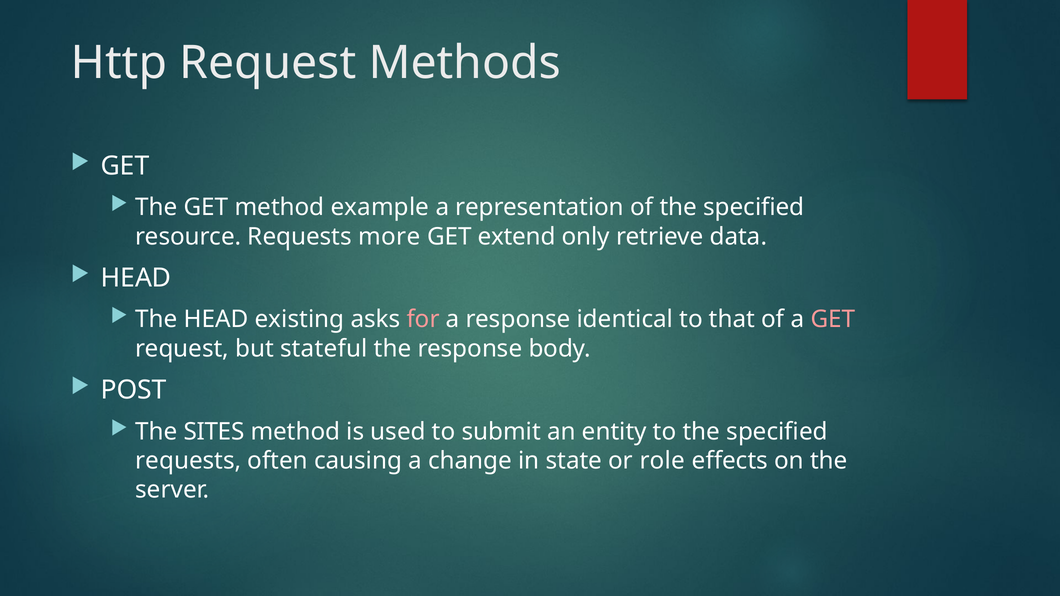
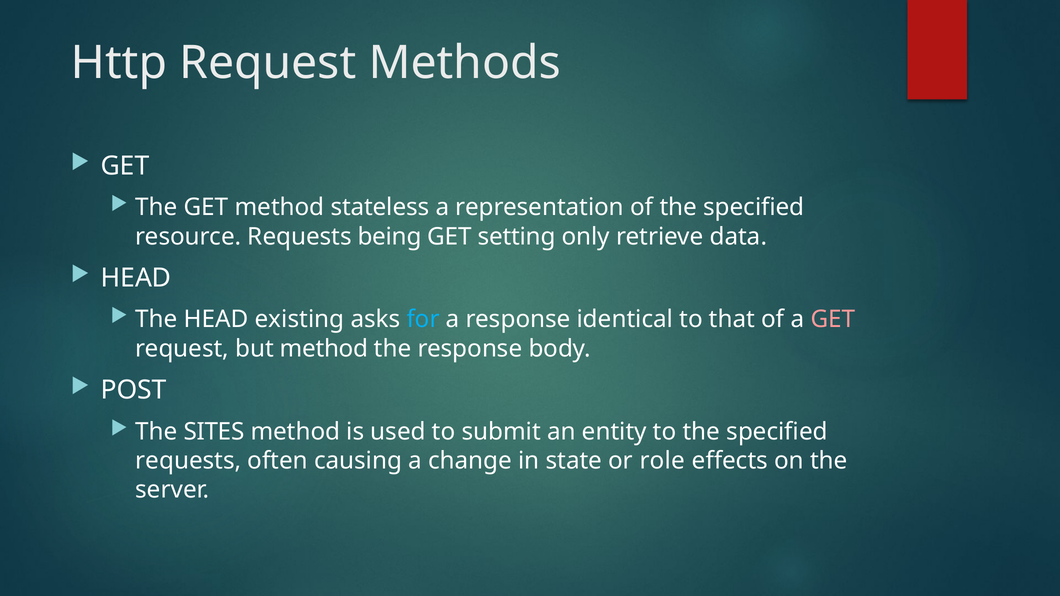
example: example -> stateless
more: more -> being
extend: extend -> setting
for colour: pink -> light blue
but stateful: stateful -> method
